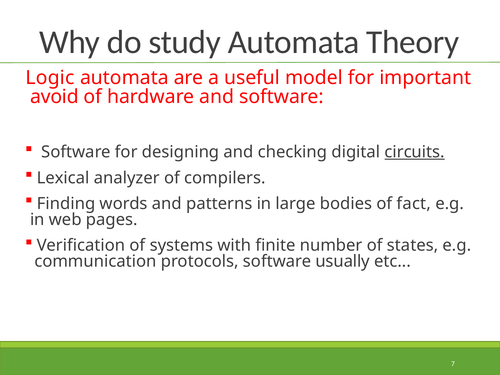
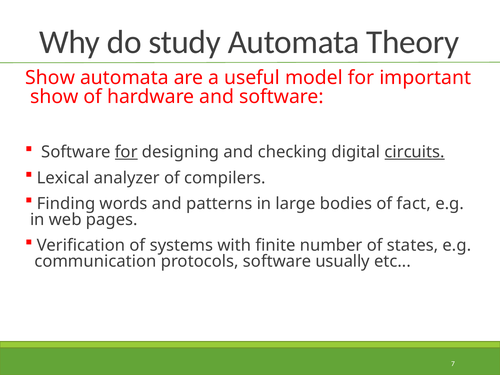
Logic at (50, 78): Logic -> Show
avoid at (54, 97): avoid -> show
for at (126, 152) underline: none -> present
